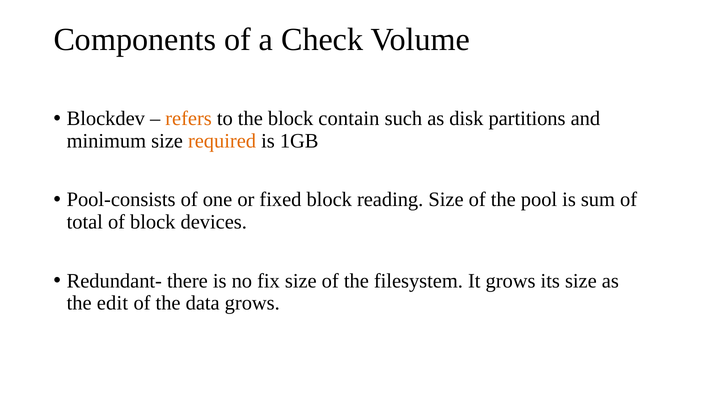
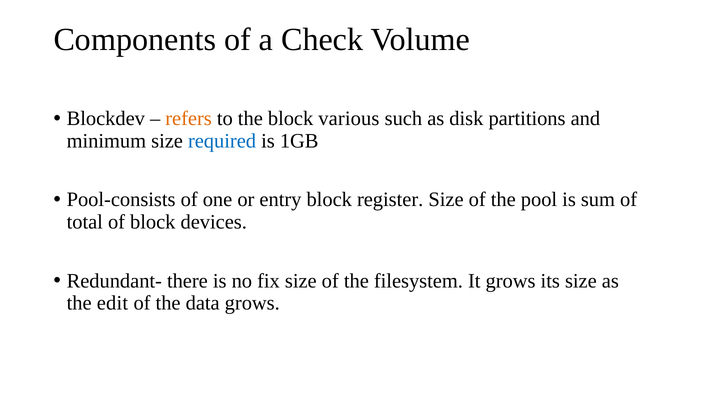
contain: contain -> various
required colour: orange -> blue
fixed: fixed -> entry
reading: reading -> register
